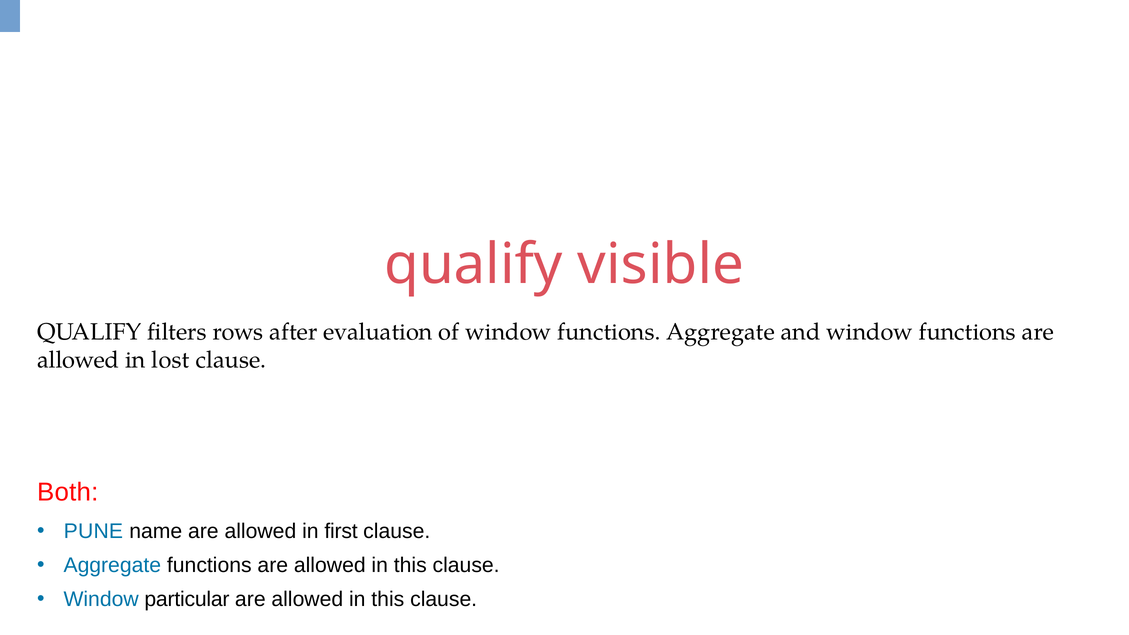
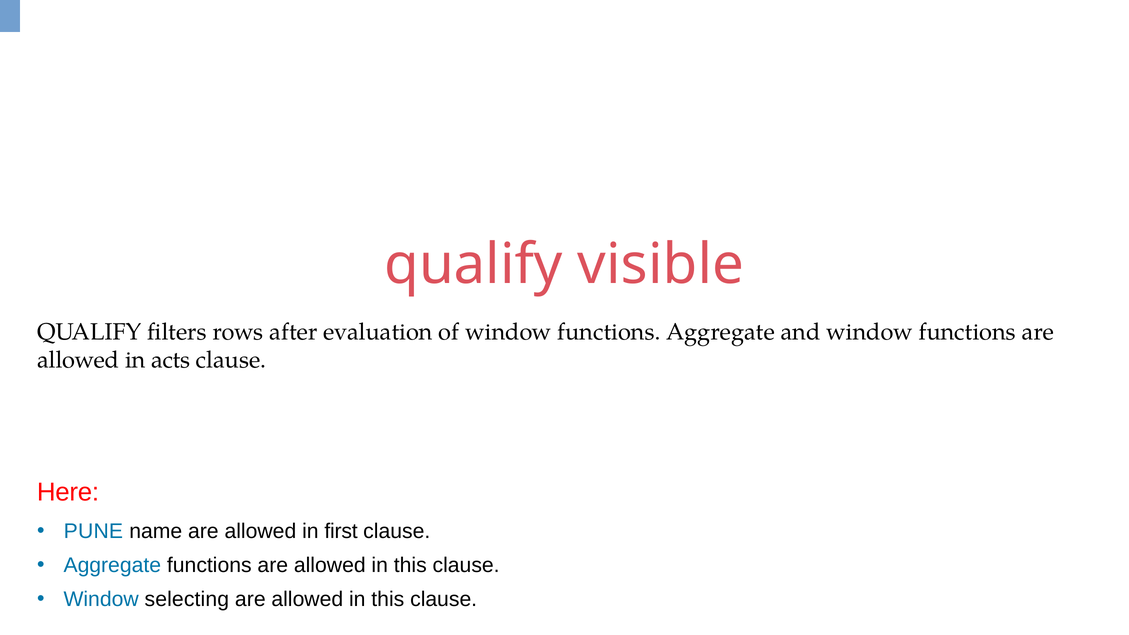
lost: lost -> acts
Both: Both -> Here
particular: particular -> selecting
